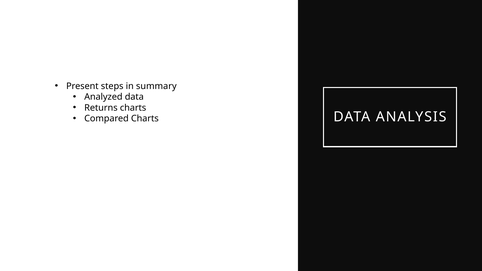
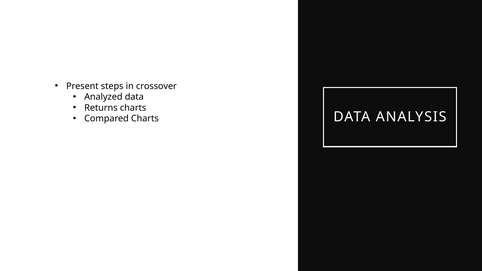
summary: summary -> crossover
